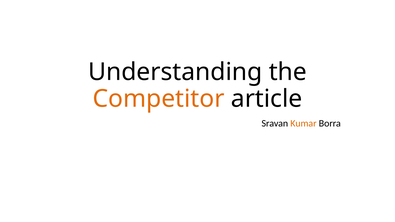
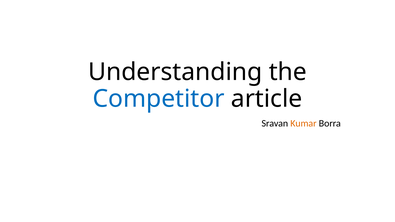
Competitor colour: orange -> blue
